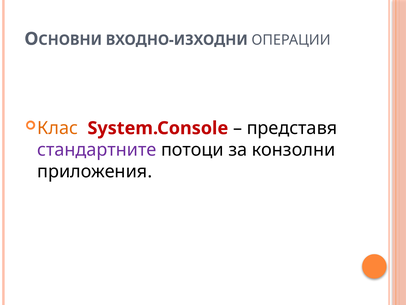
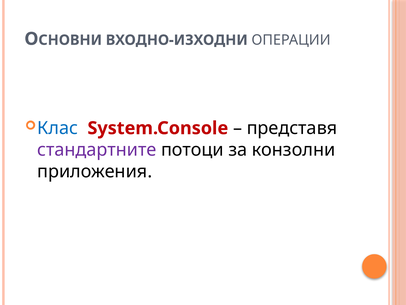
Клас colour: orange -> blue
